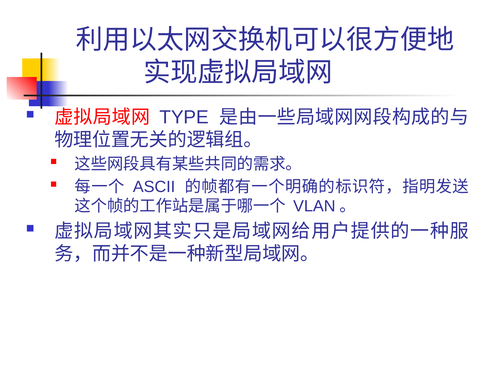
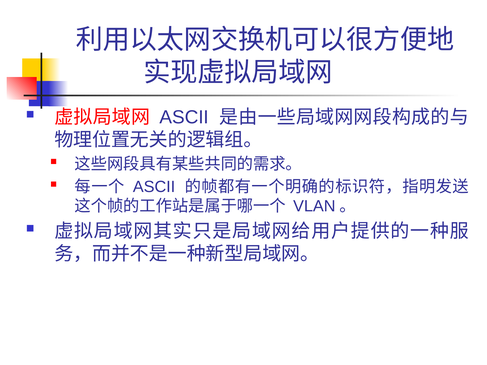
TYPE at (184, 117): TYPE -> ASCII
